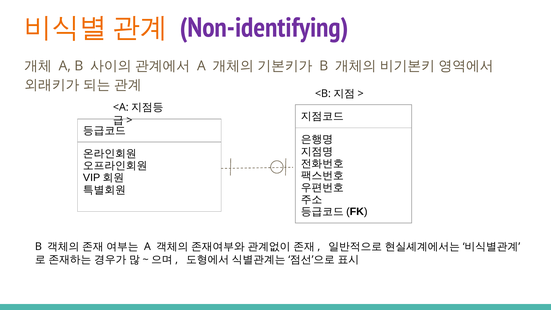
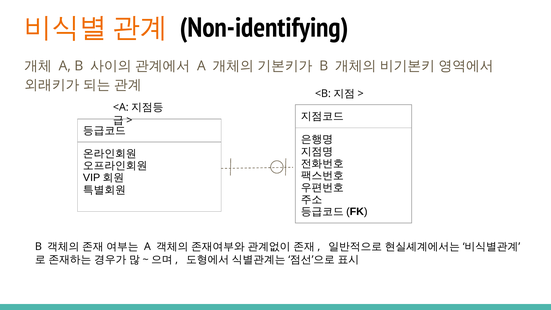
Non-identifying colour: purple -> black
